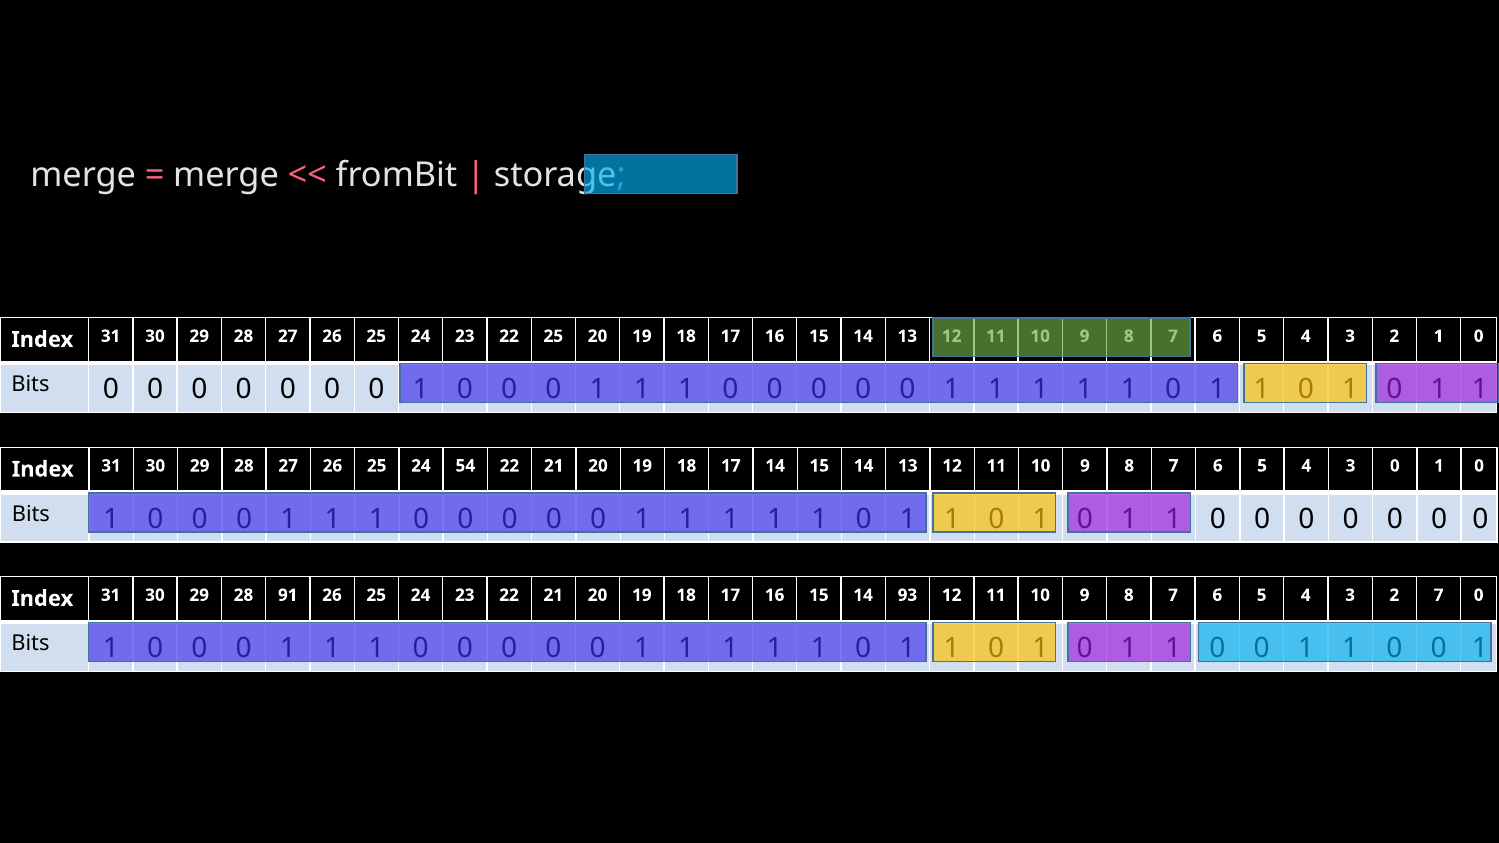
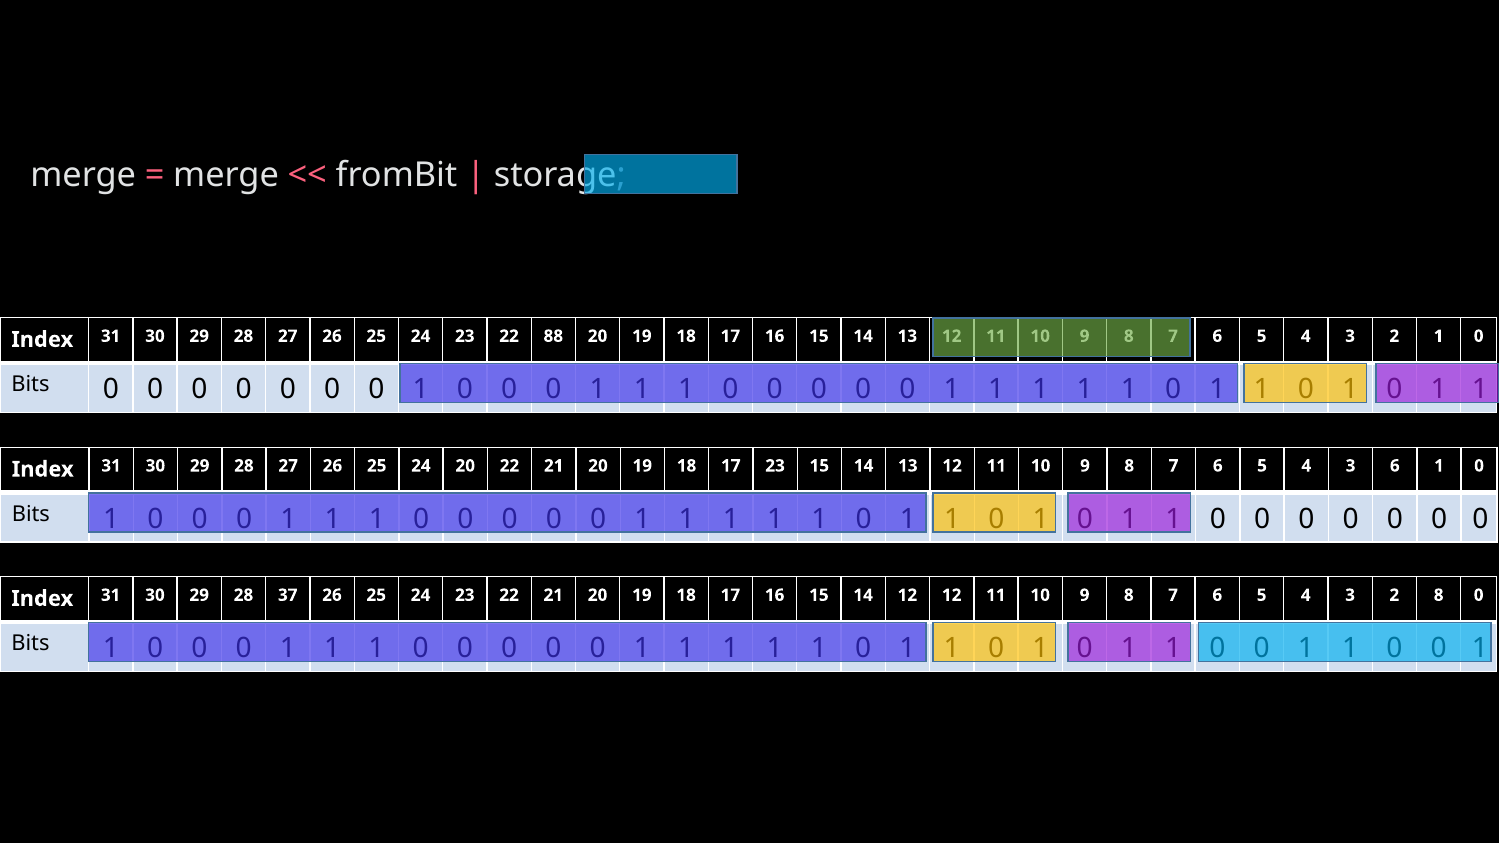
22 25: 25 -> 88
24 54: 54 -> 20
17 14: 14 -> 23
3 0: 0 -> 6
91: 91 -> 37
14 93: 93 -> 12
2 7: 7 -> 8
